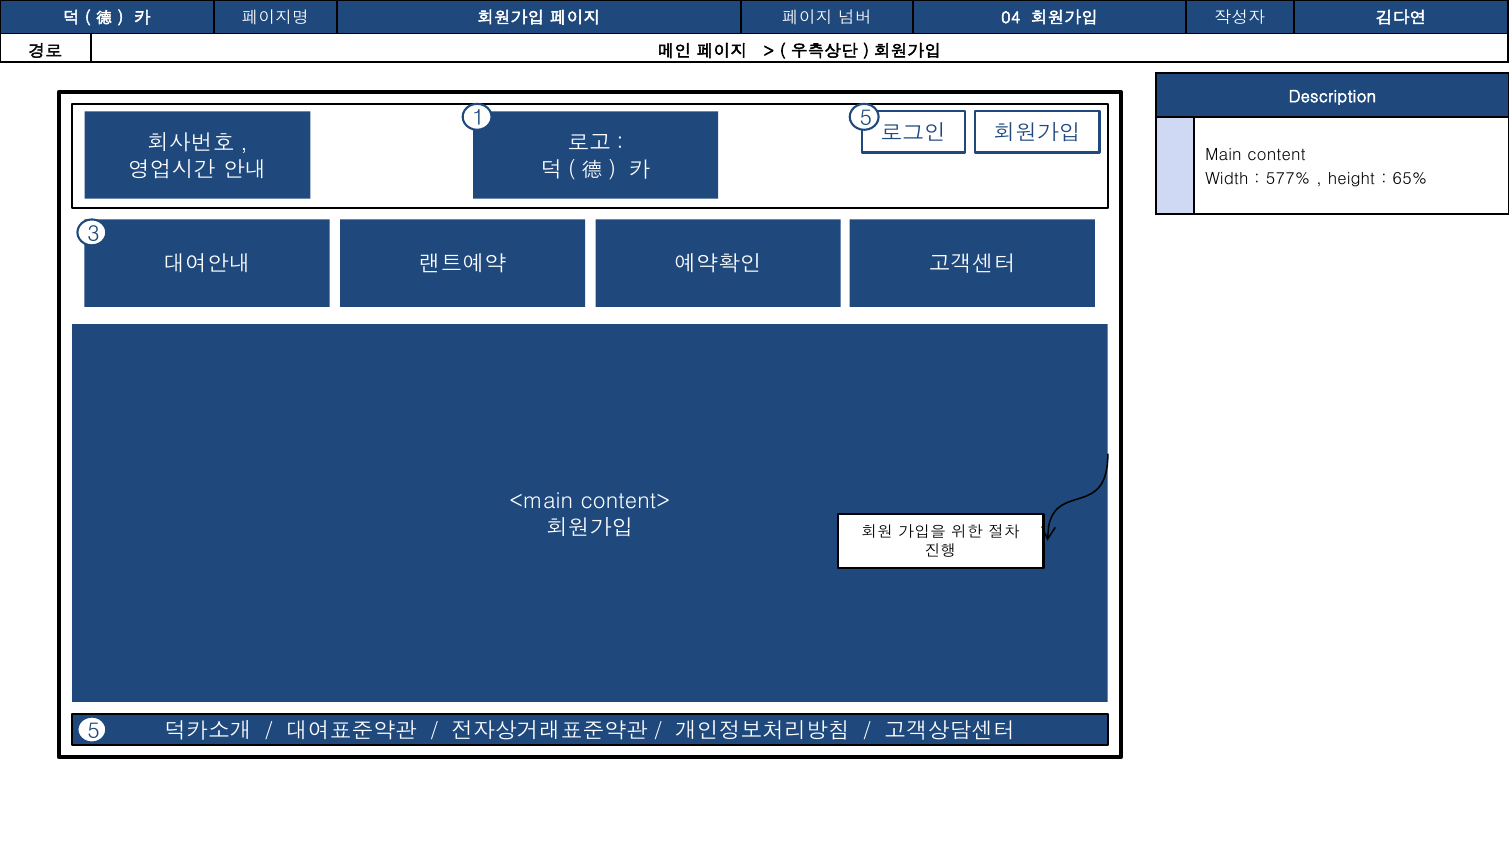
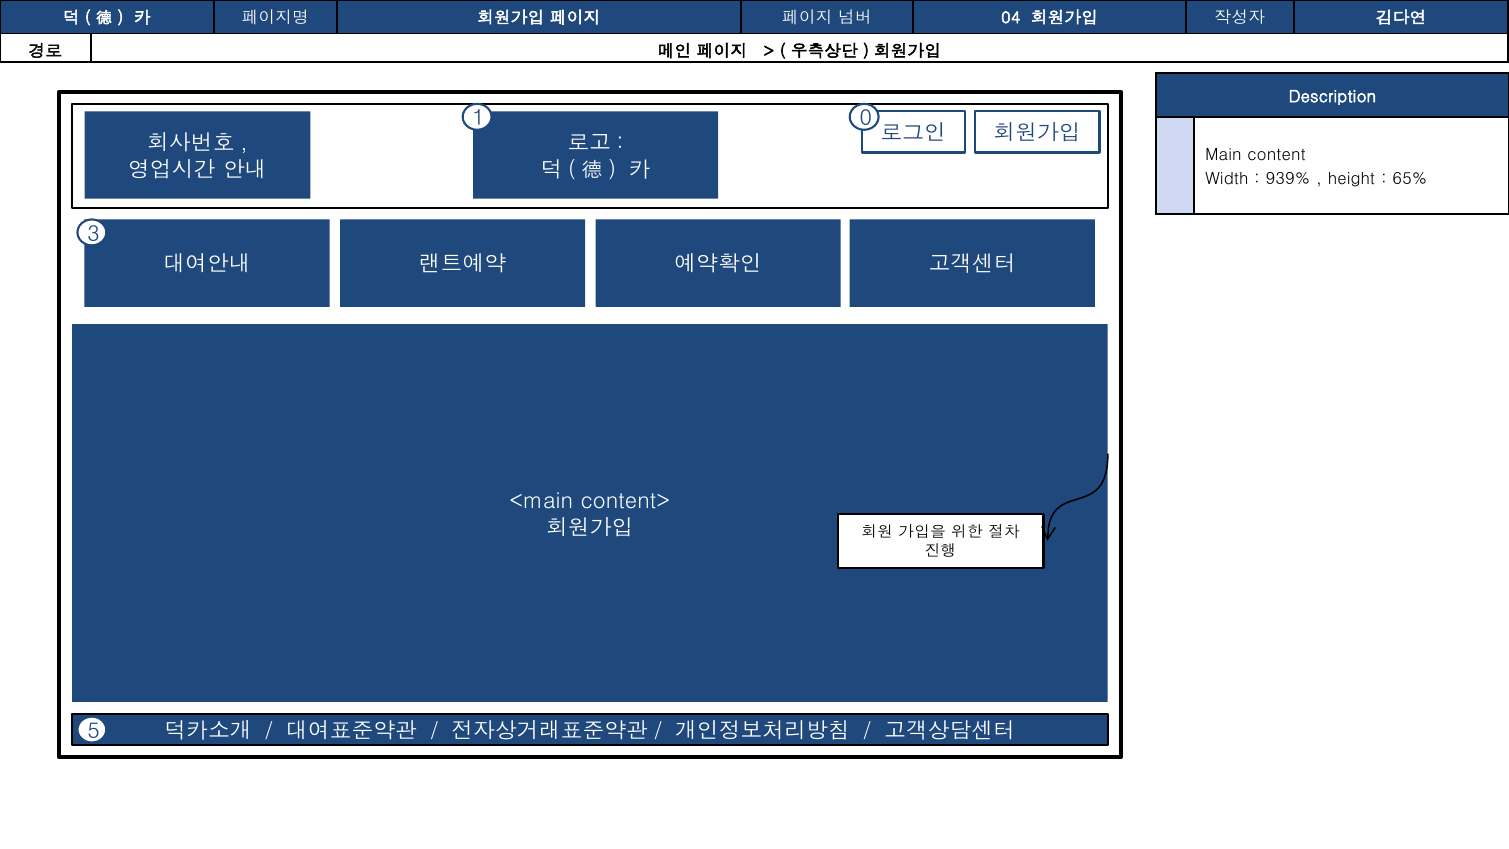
1 5: 5 -> 0
577%: 577% -> 939%
